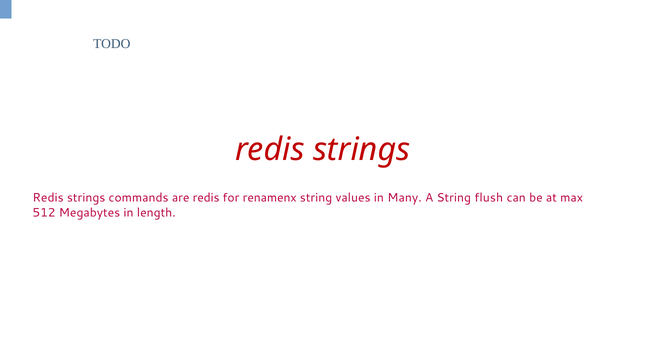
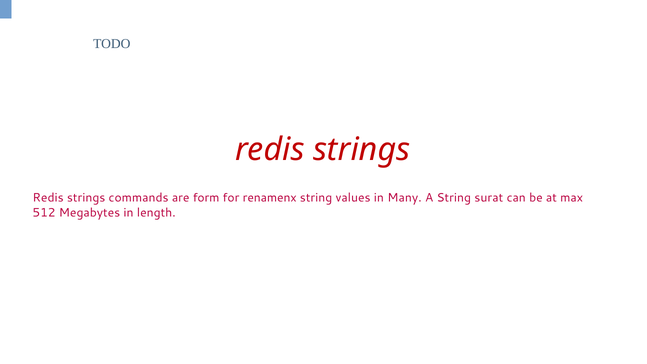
are redis: redis -> form
flush: flush -> surat
